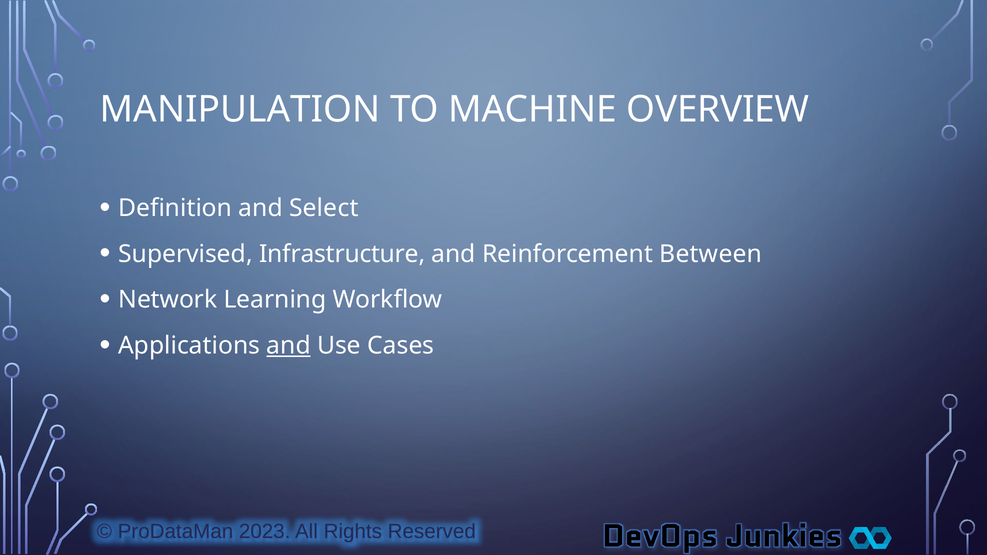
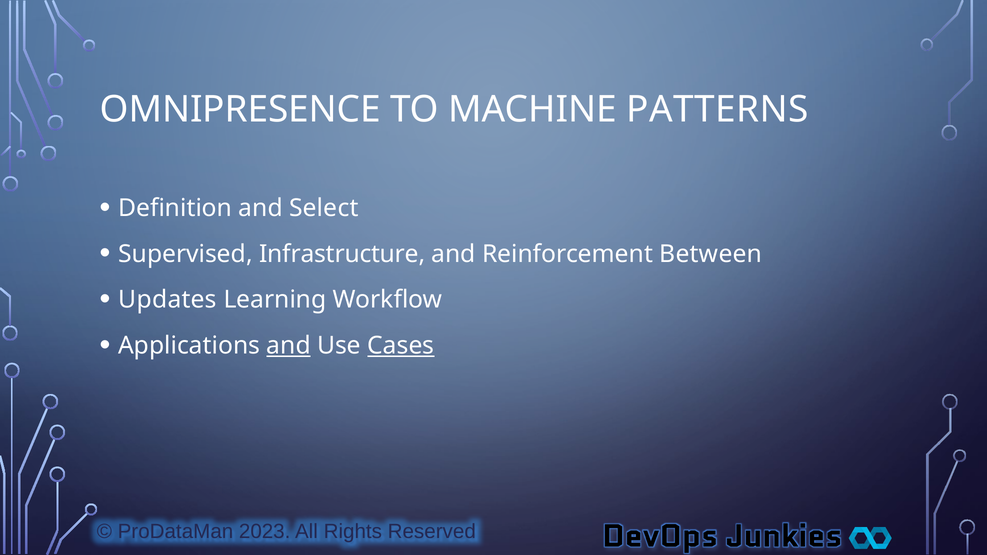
MANIPULATION: MANIPULATION -> OMNIPRESENCE
OVERVIEW: OVERVIEW -> PATTERNS
Network: Network -> Updates
Cases underline: none -> present
